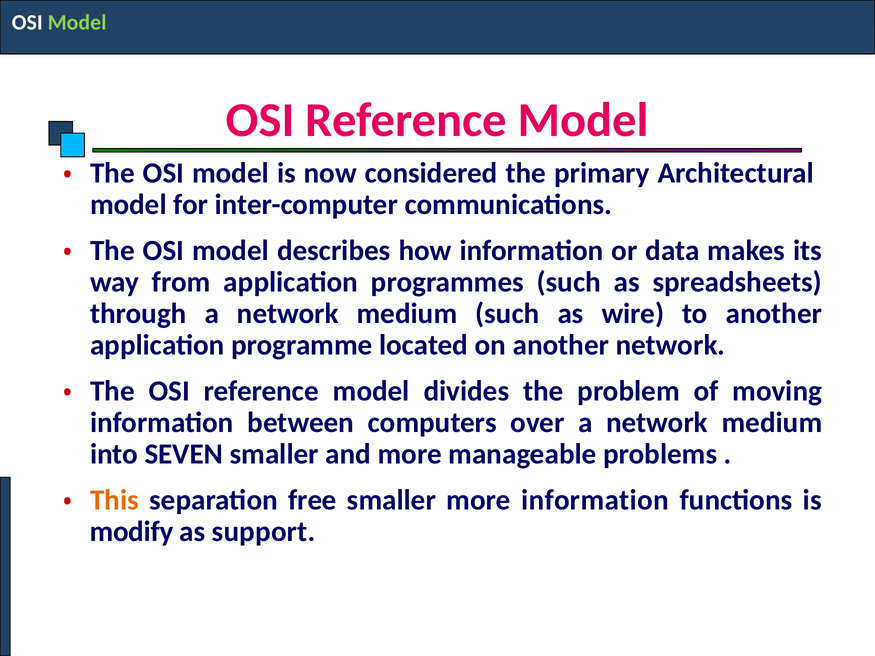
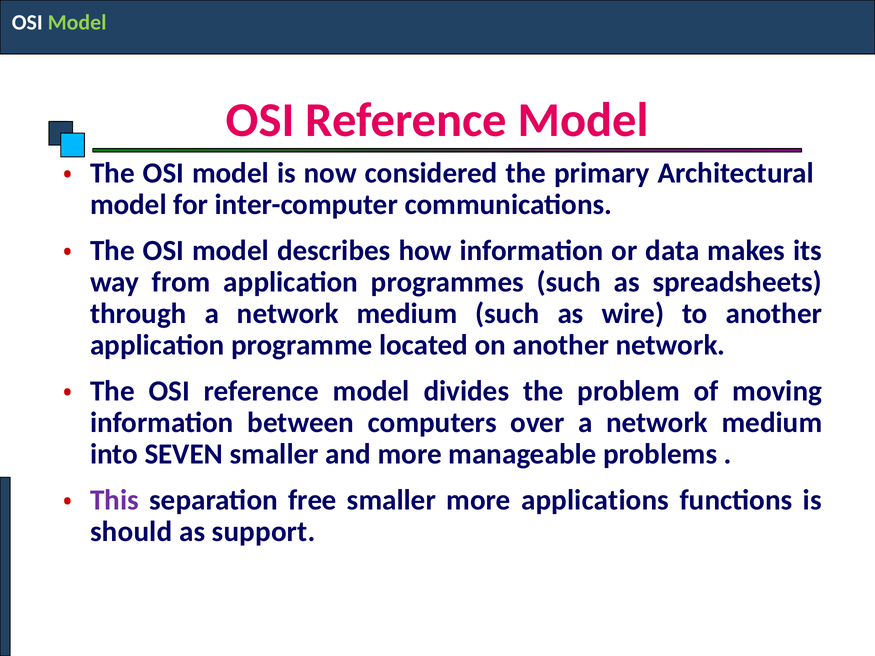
This colour: orange -> purple
more information: information -> applications
modify: modify -> should
